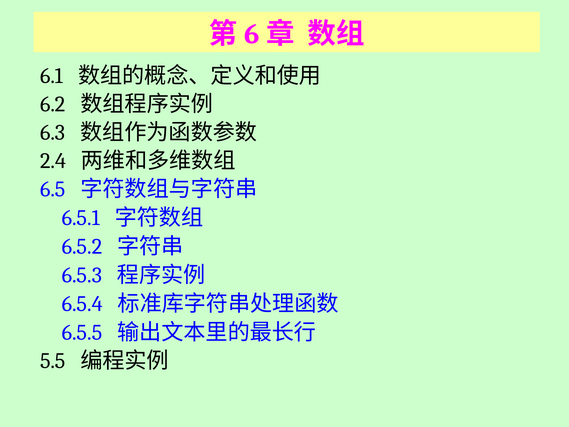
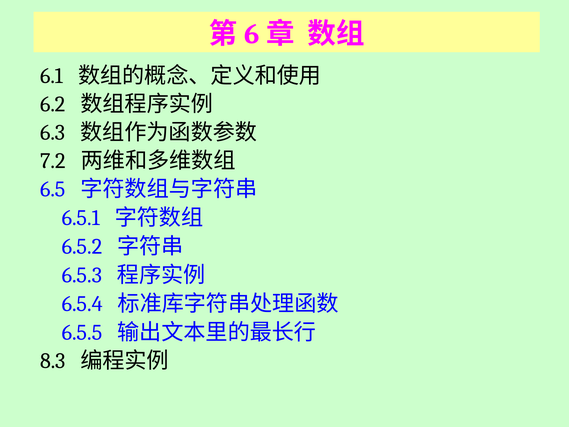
2.4: 2.4 -> 7.2
5.5: 5.5 -> 8.3
